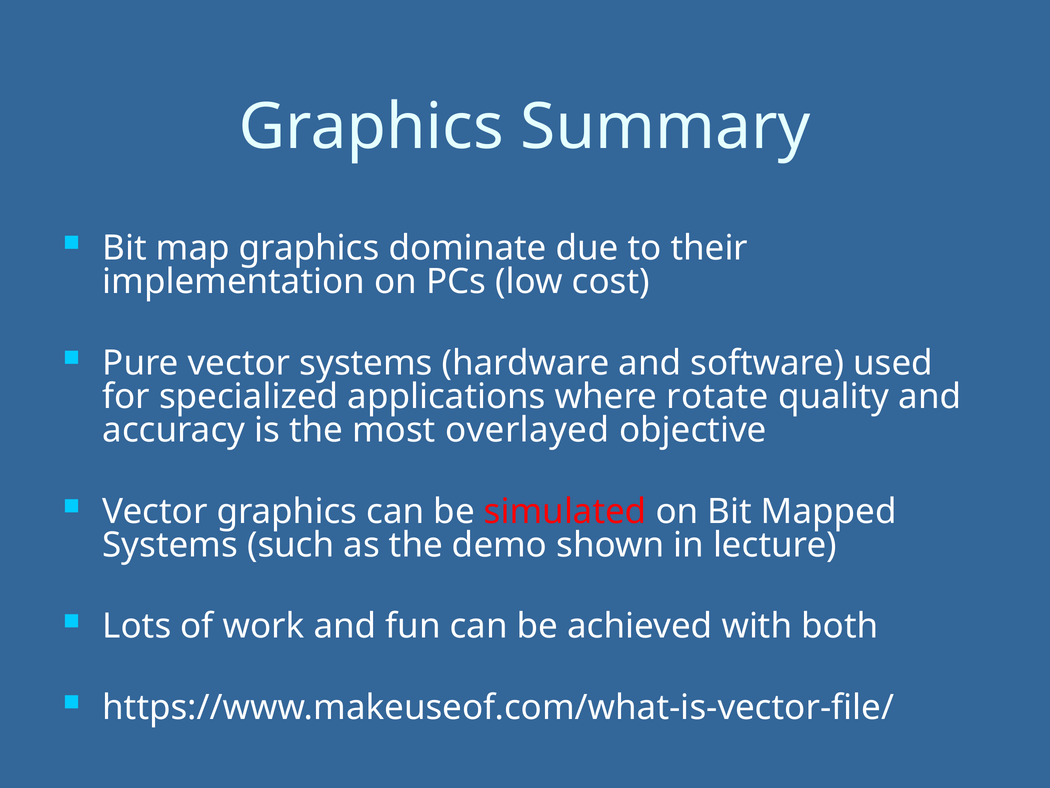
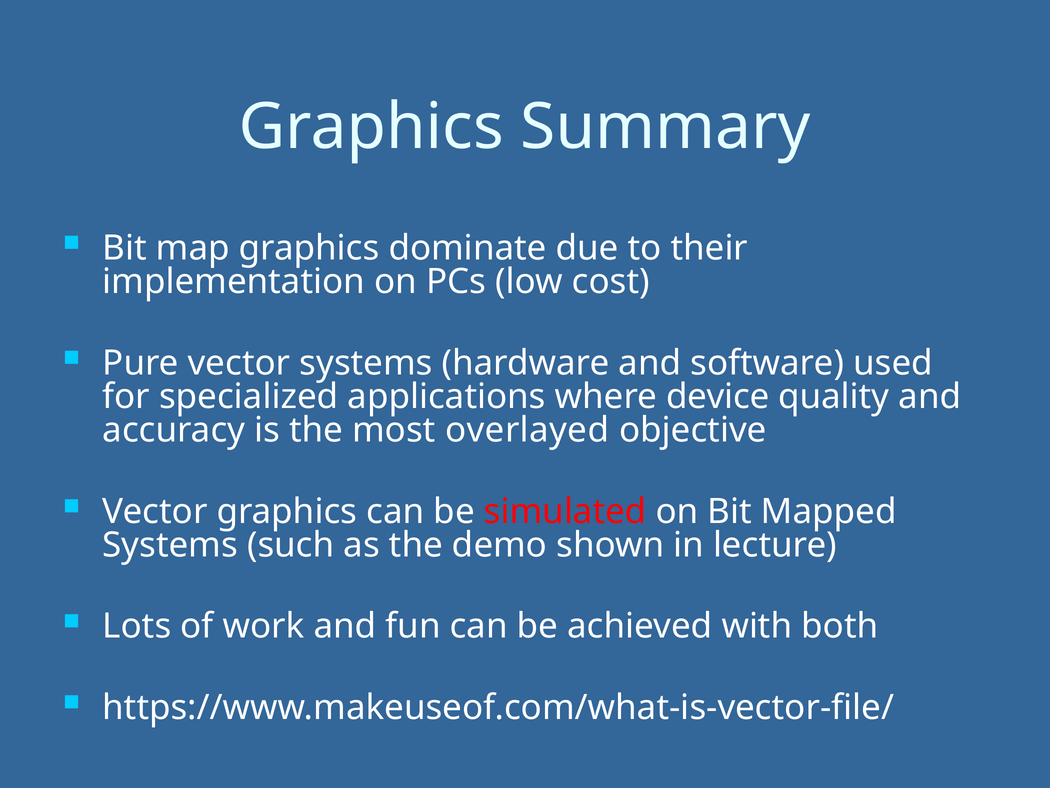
rotate: rotate -> device
